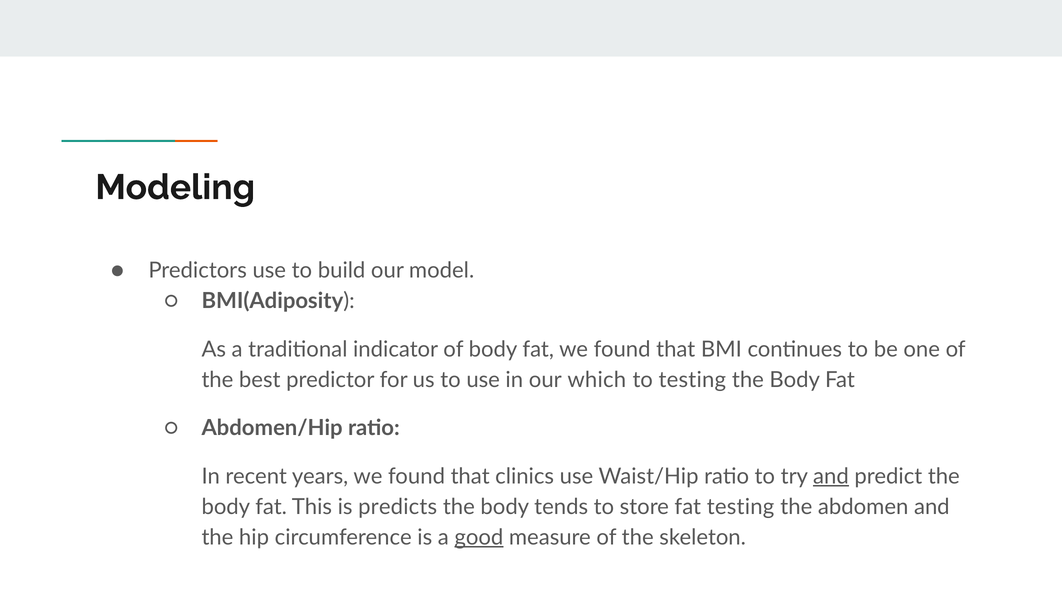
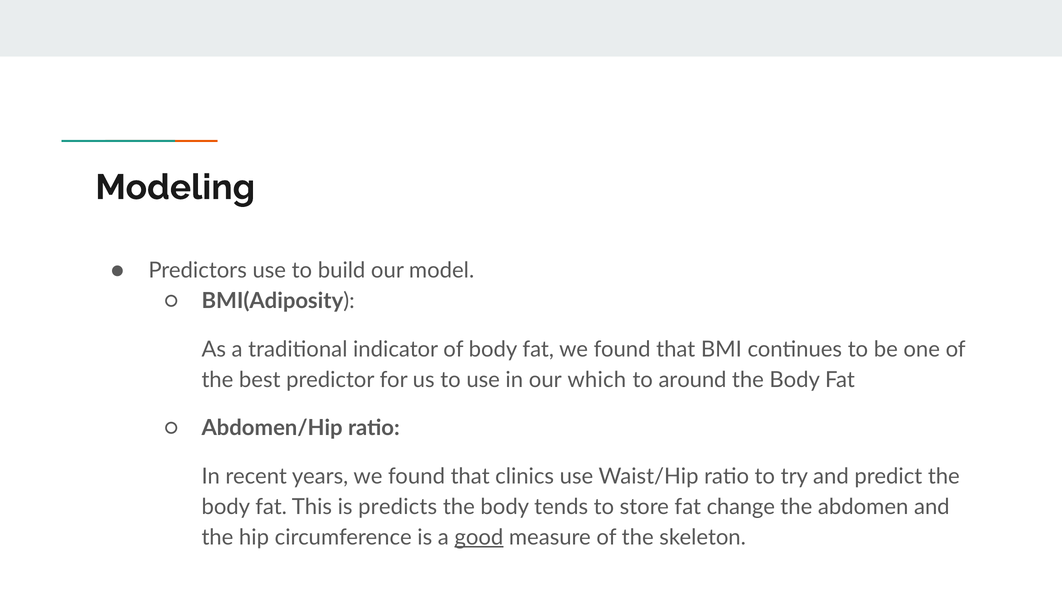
to testing: testing -> around
and at (831, 477) underline: present -> none
fat testing: testing -> change
